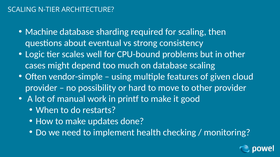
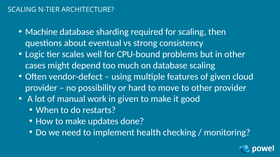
vendor-simple: vendor-simple -> vendor-defect
in printf: printf -> given
